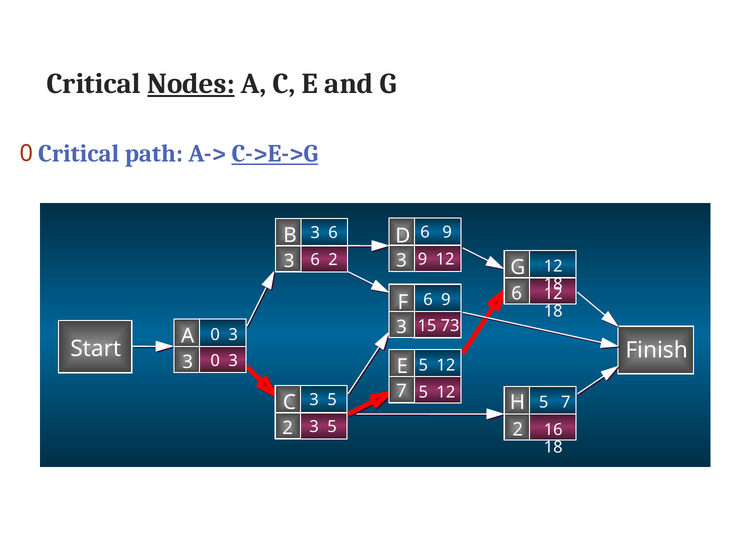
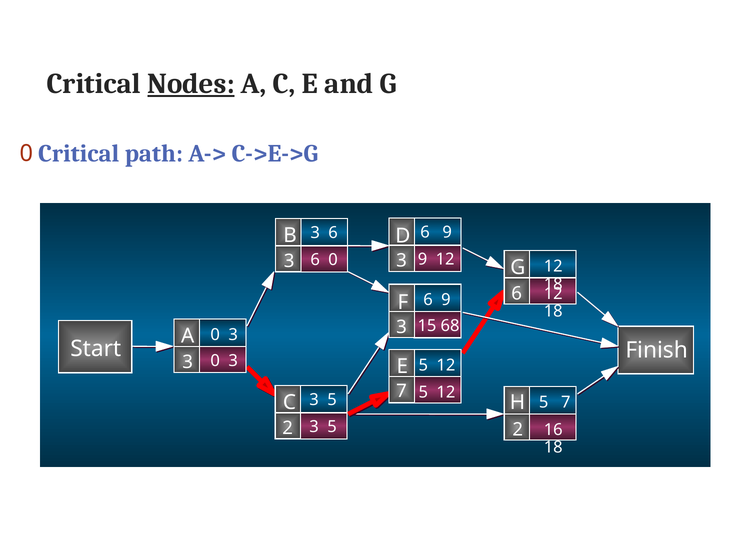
C->E->G underline: present -> none
6 2: 2 -> 0
73: 73 -> 68
